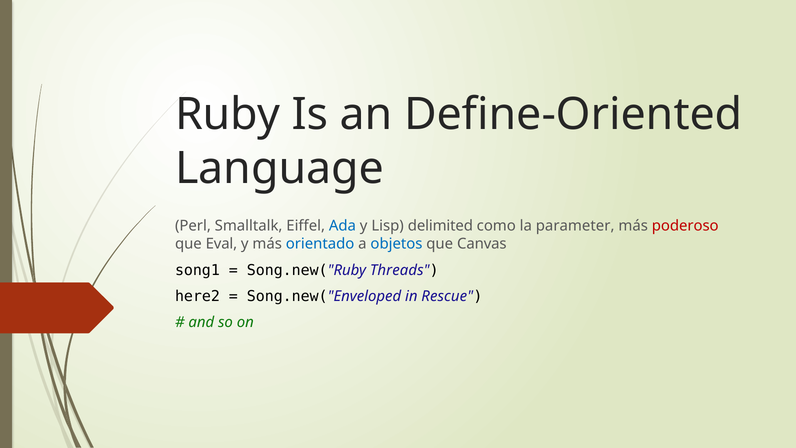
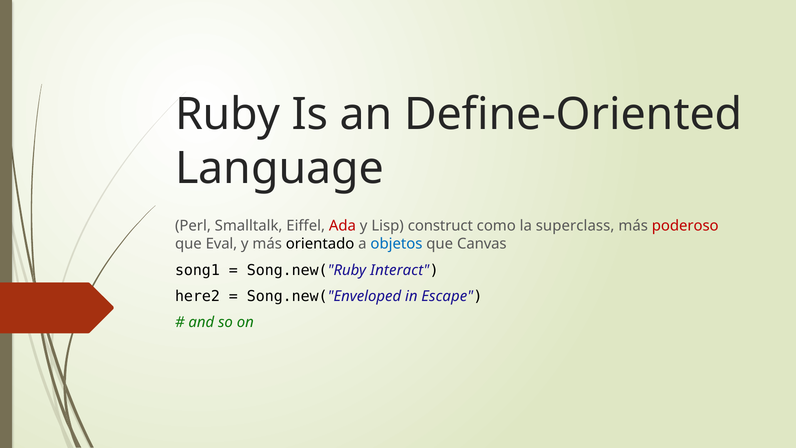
Ada colour: blue -> red
delimited: delimited -> construct
parameter: parameter -> superclass
orientado colour: blue -> black
Threads: Threads -> Interact
Rescue: Rescue -> Escape
